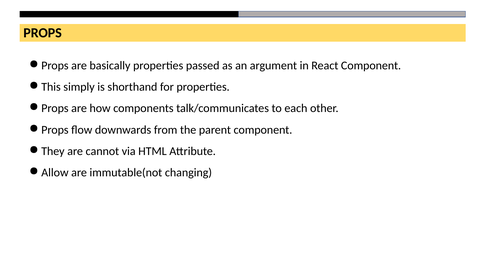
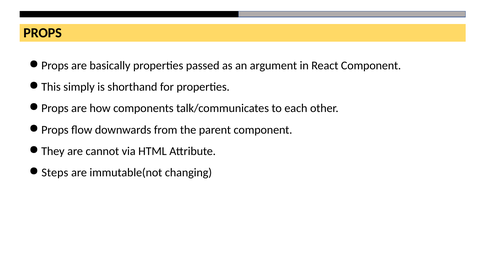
Allow: Allow -> Steps
